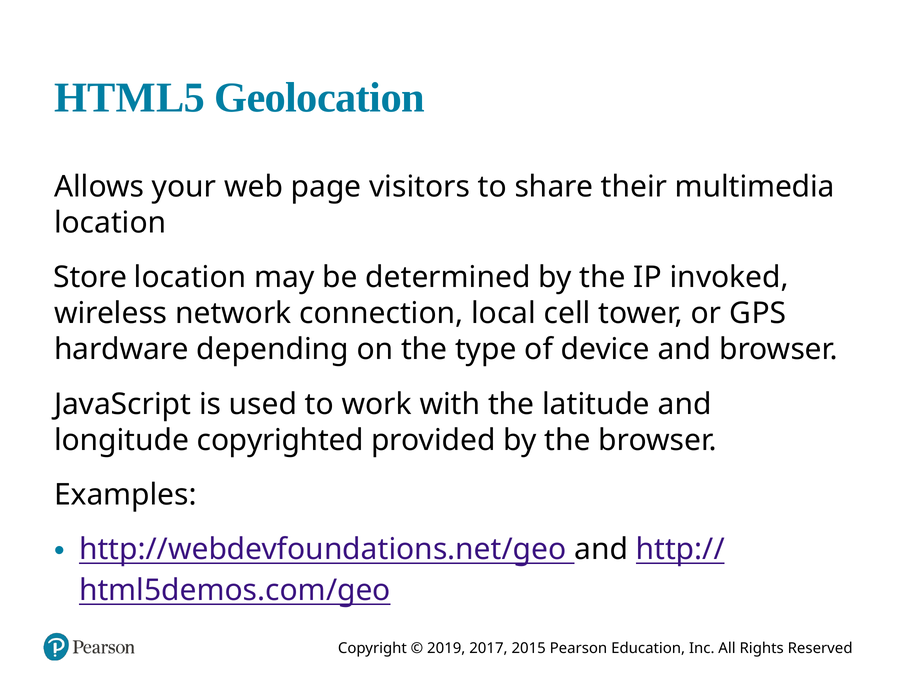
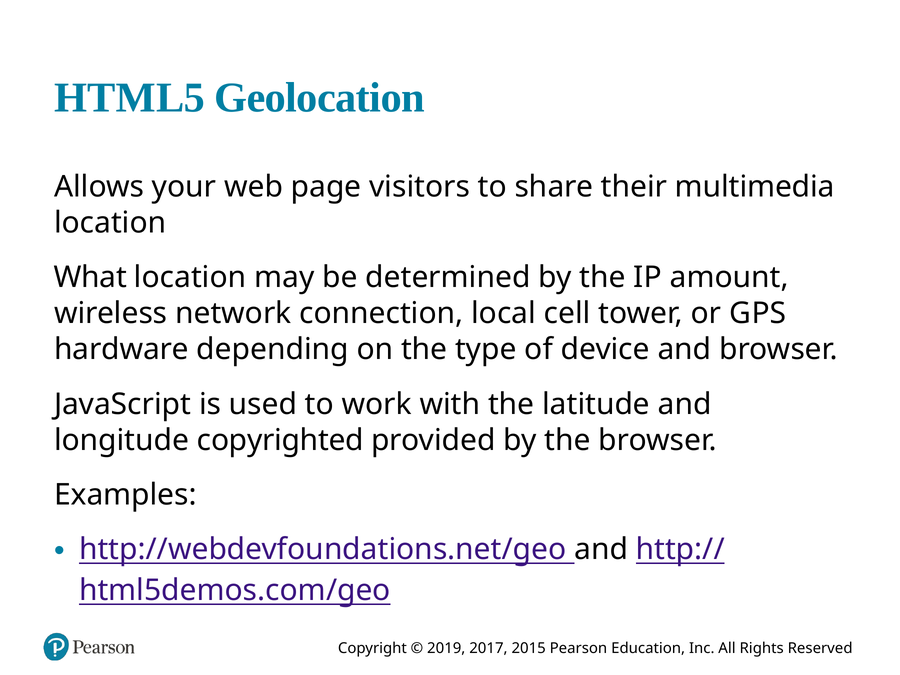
Store: Store -> What
invoked: invoked -> amount
